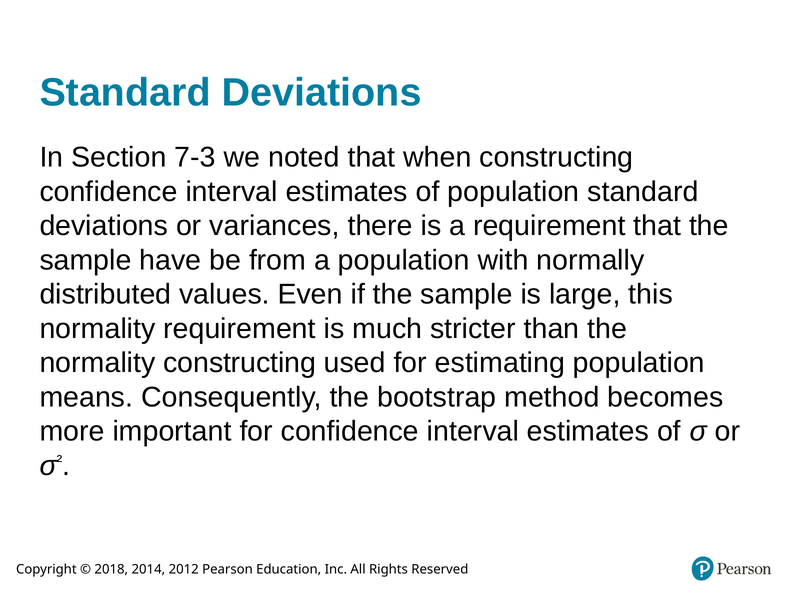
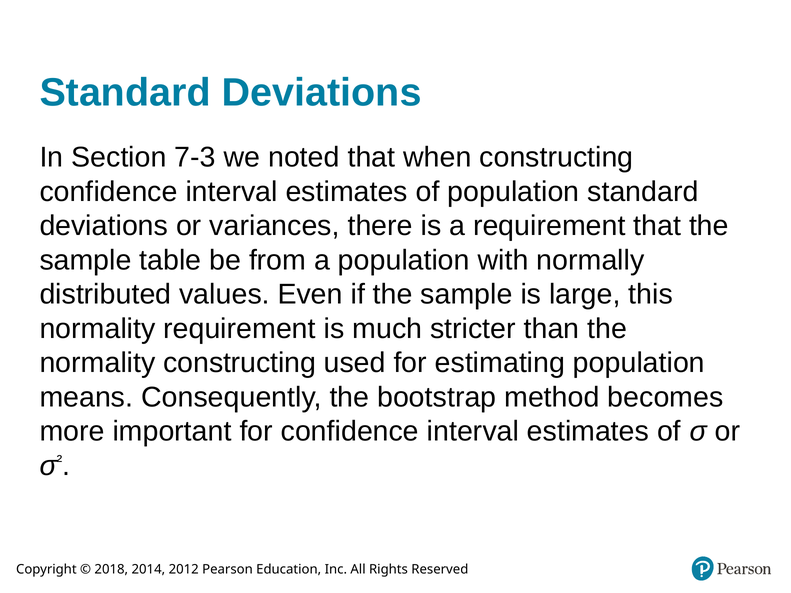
have: have -> table
